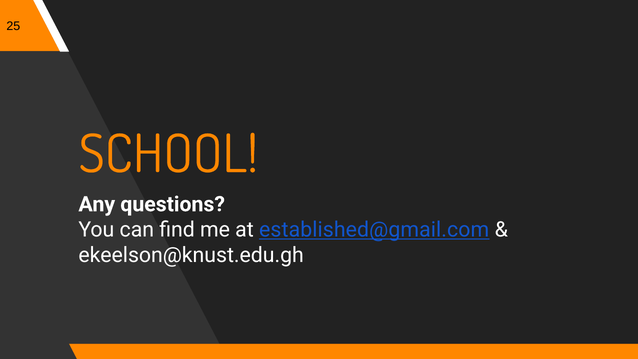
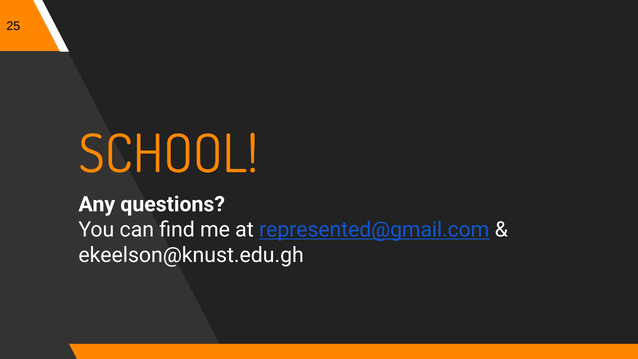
established@gmail.com: established@gmail.com -> represented@gmail.com
